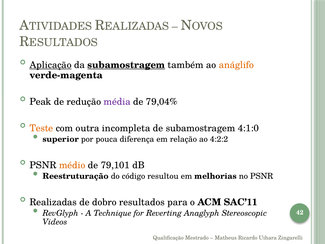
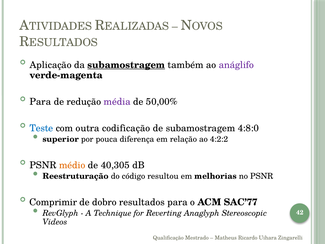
Aplicação underline: present -> none
anáglifo colour: orange -> purple
Peak at (40, 102): Peak -> Para
79,04%: 79,04% -> 50,00%
Teste colour: orange -> blue
incompleta: incompleta -> codificação
4:1:0: 4:1:0 -> 4:8:0
79,101: 79,101 -> 40,305
Realizadas: Realizadas -> Comprimir
SAC’11: SAC’11 -> SAC’77
